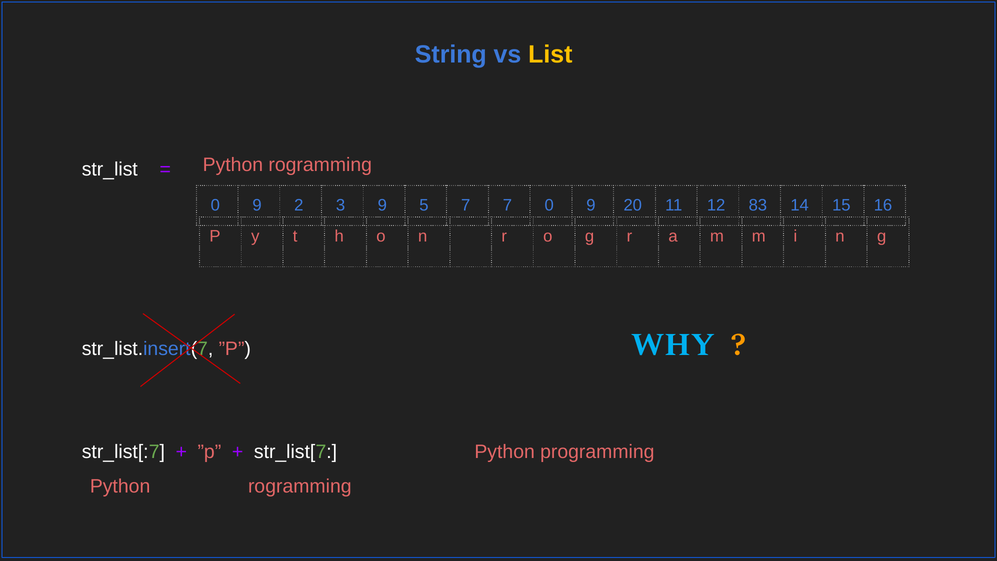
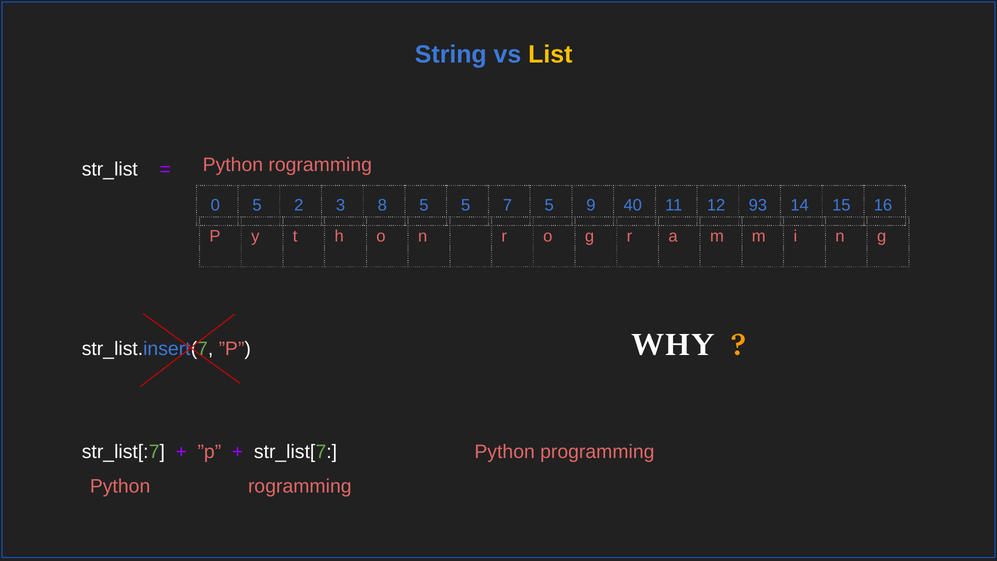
9 at (257, 205): 9 -> 5
3 9: 9 -> 8
5 7: 7 -> 5
7 0: 0 -> 5
20: 20 -> 40
83: 83 -> 93
WHY colour: light blue -> white
